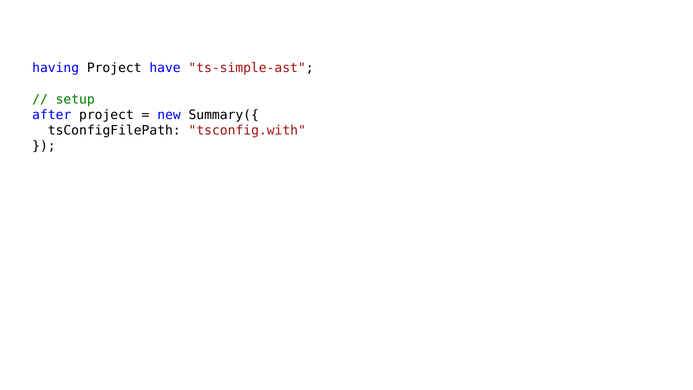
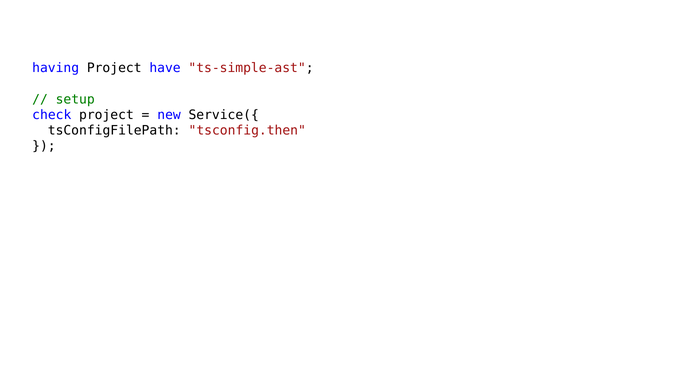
after: after -> check
Summary({: Summary({ -> Service({
tsconfig.with: tsconfig.with -> tsconfig.then
